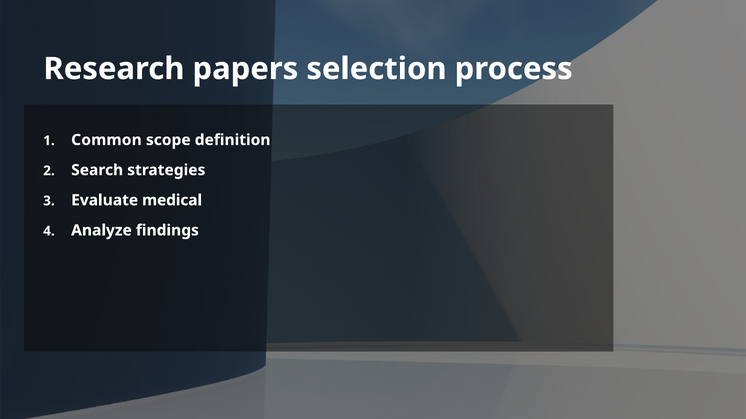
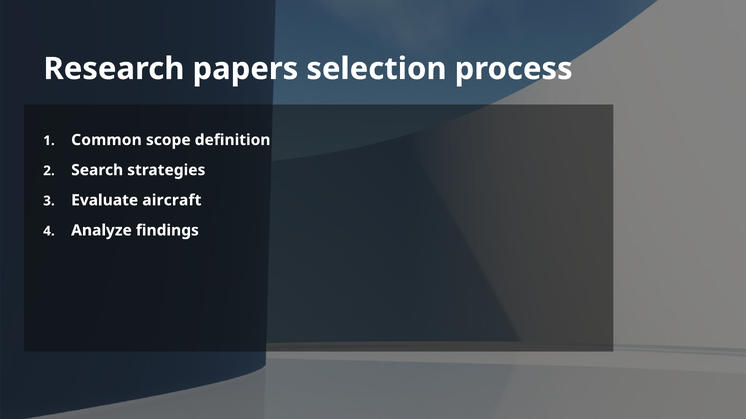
medical: medical -> aircraft
